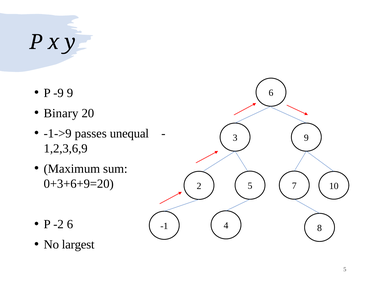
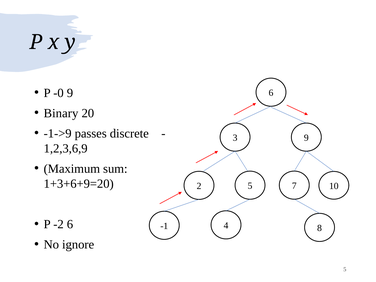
-9: -9 -> -0
unequal: unequal -> discrete
0+3+6+9=20: 0+3+6+9=20 -> 1+3+6+9=20
largest: largest -> ignore
